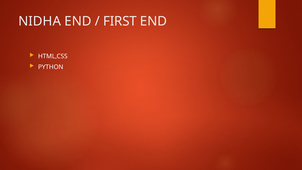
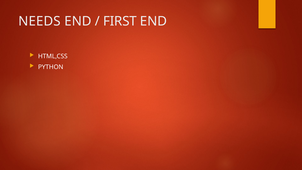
NIDHA: NIDHA -> NEEDS
